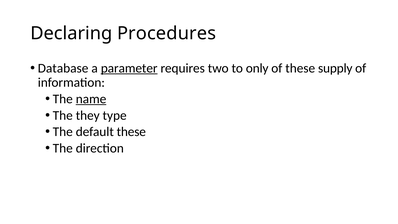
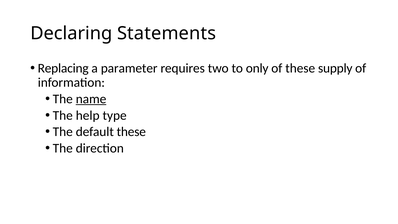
Procedures: Procedures -> Statements
Database: Database -> Replacing
parameter underline: present -> none
they: they -> help
